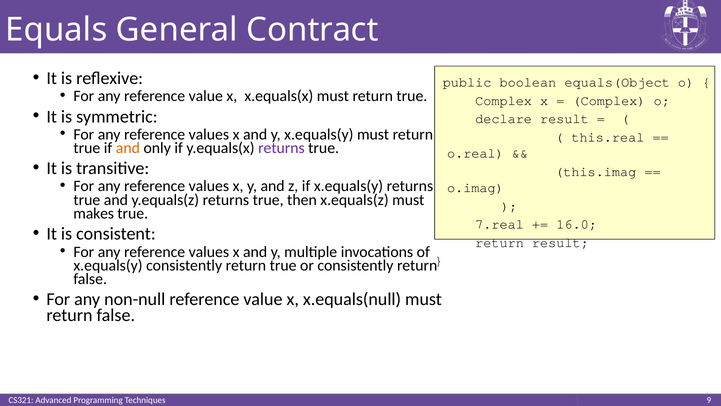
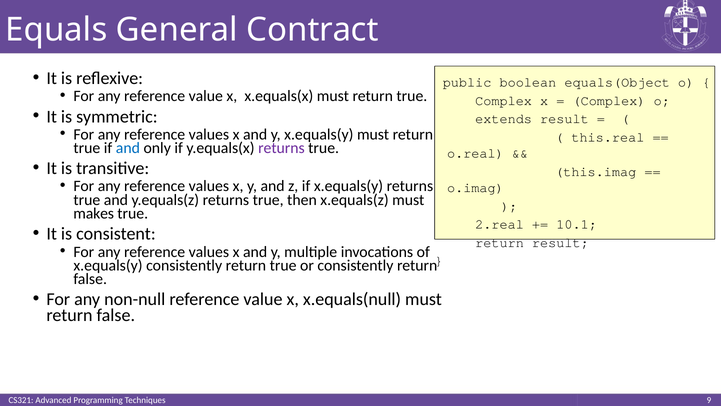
declare: declare -> extends
and at (128, 148) colour: orange -> blue
7.real: 7.real -> 2.real
16.0: 16.0 -> 10.1
